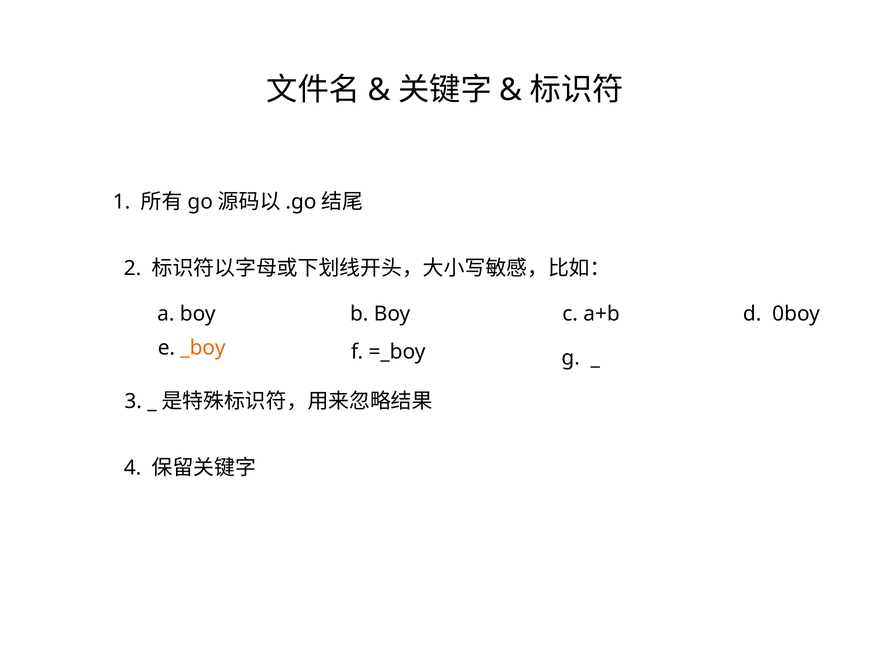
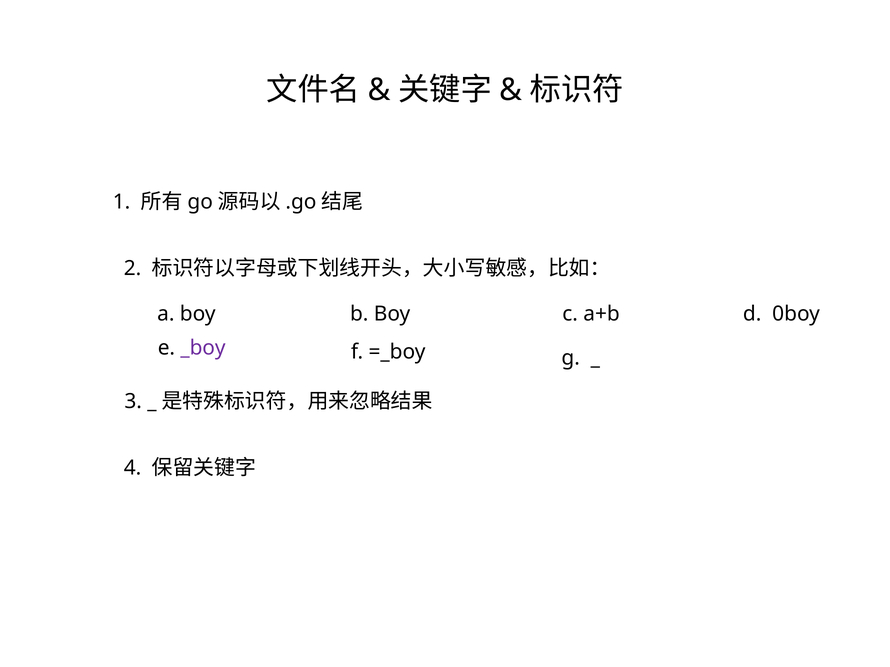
_boy colour: orange -> purple
